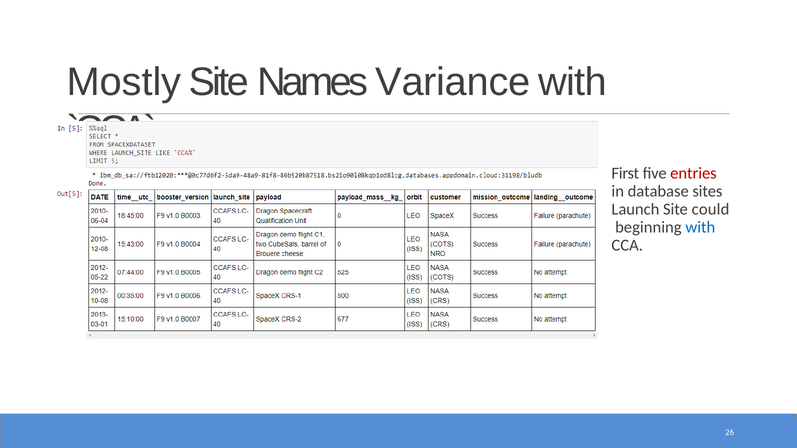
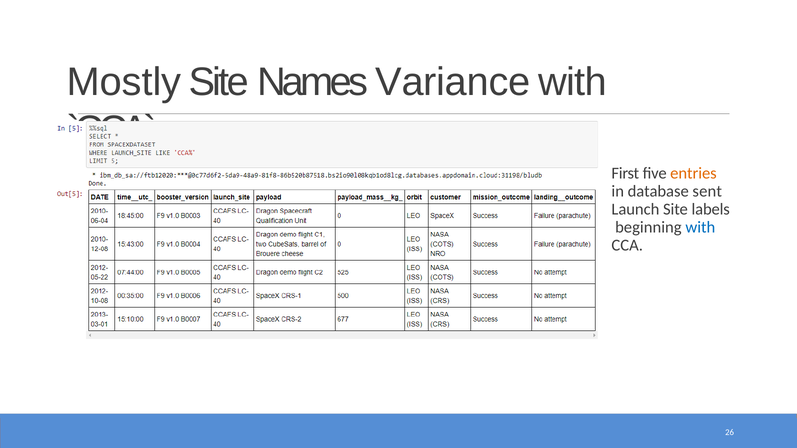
entries colour: red -> orange
sites: sites -> sent
could: could -> labels
